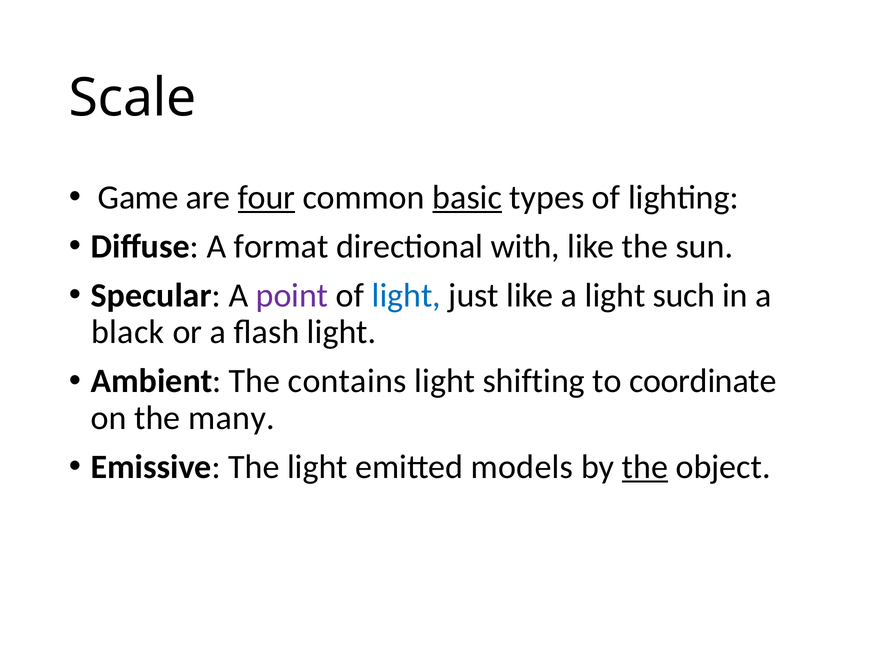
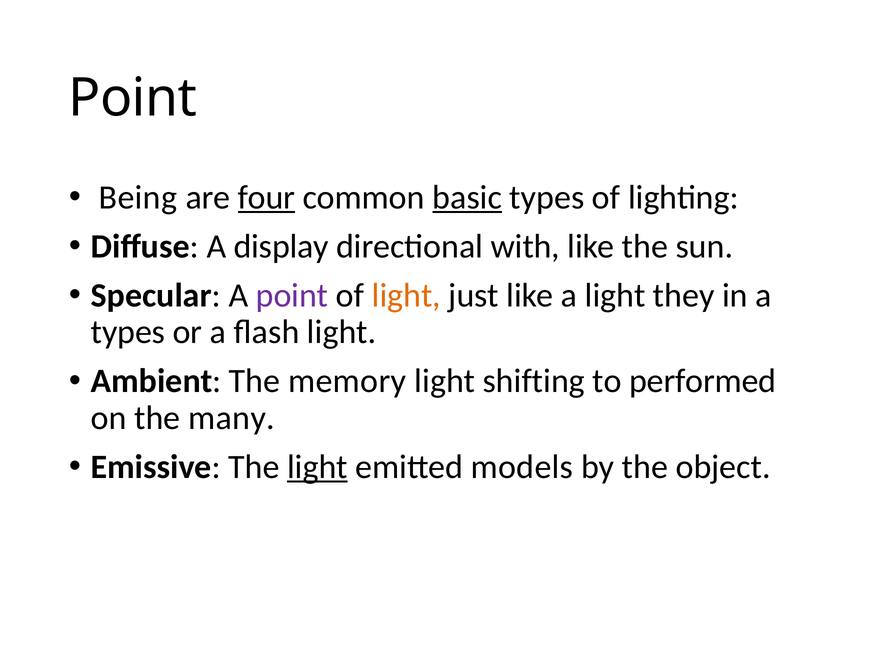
Scale at (133, 98): Scale -> Point
Game: Game -> Being
format: format -> display
light at (406, 295) colour: blue -> orange
such: such -> they
black at (128, 332): black -> types
contains: contains -> memory
coordinate: coordinate -> performed
light at (317, 466) underline: none -> present
the at (645, 466) underline: present -> none
